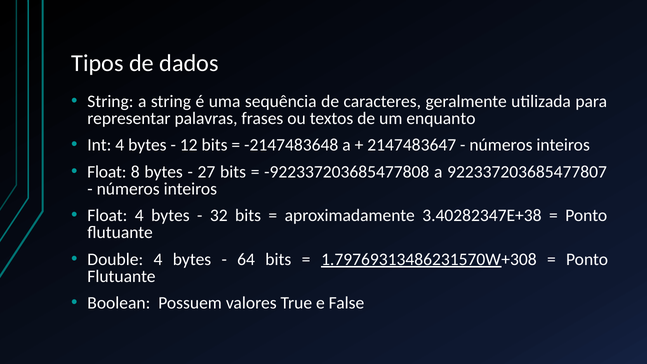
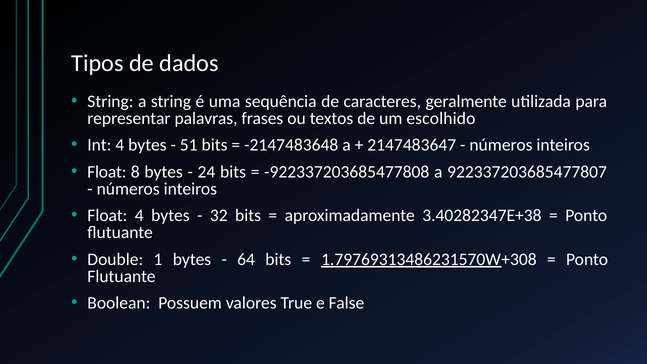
enquanto: enquanto -> escolhido
12: 12 -> 51
27: 27 -> 24
Double 4: 4 -> 1
